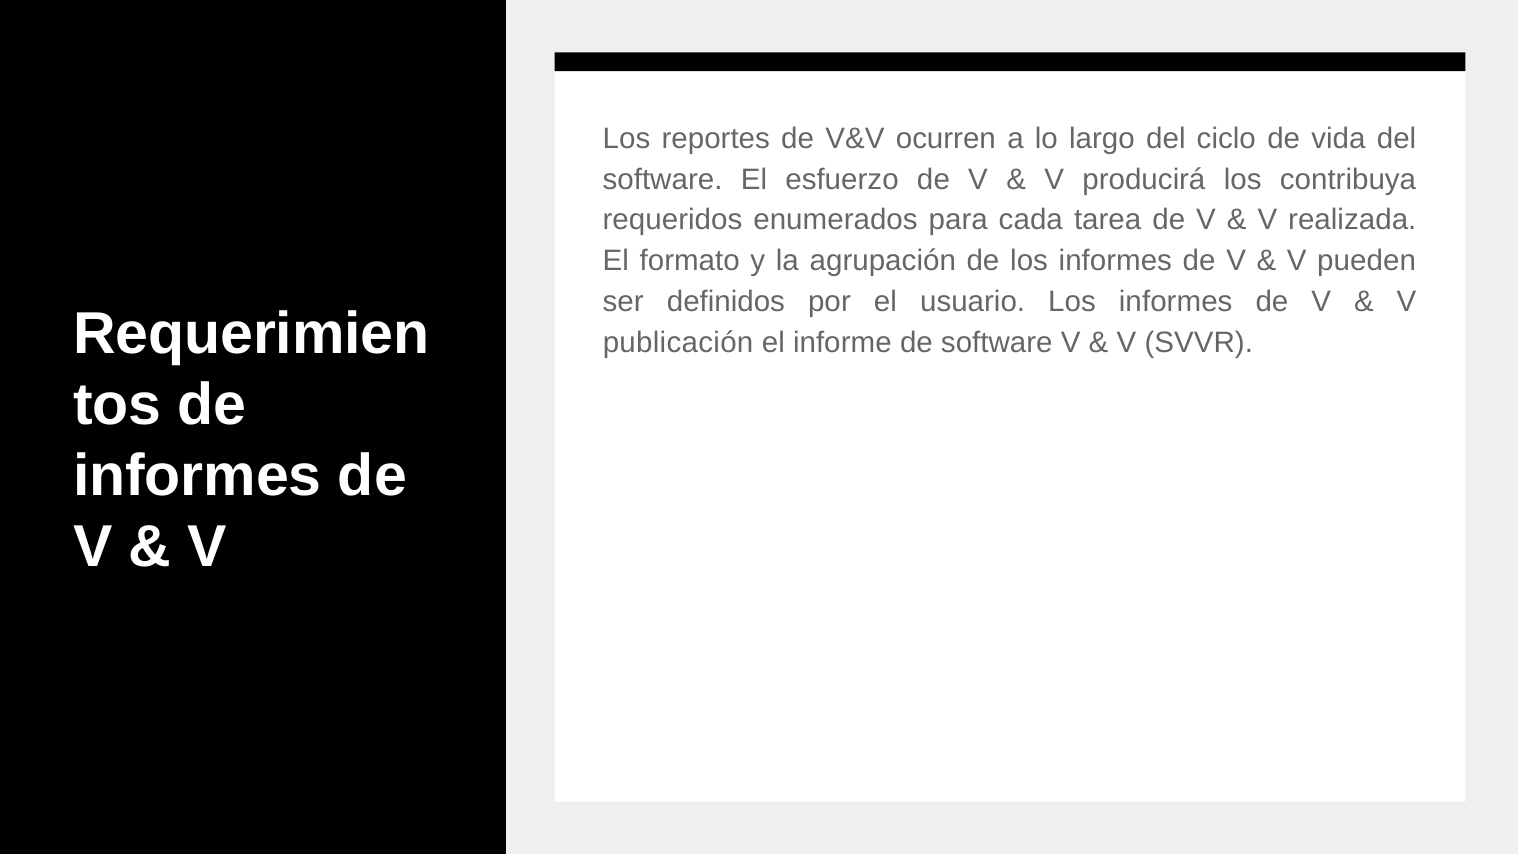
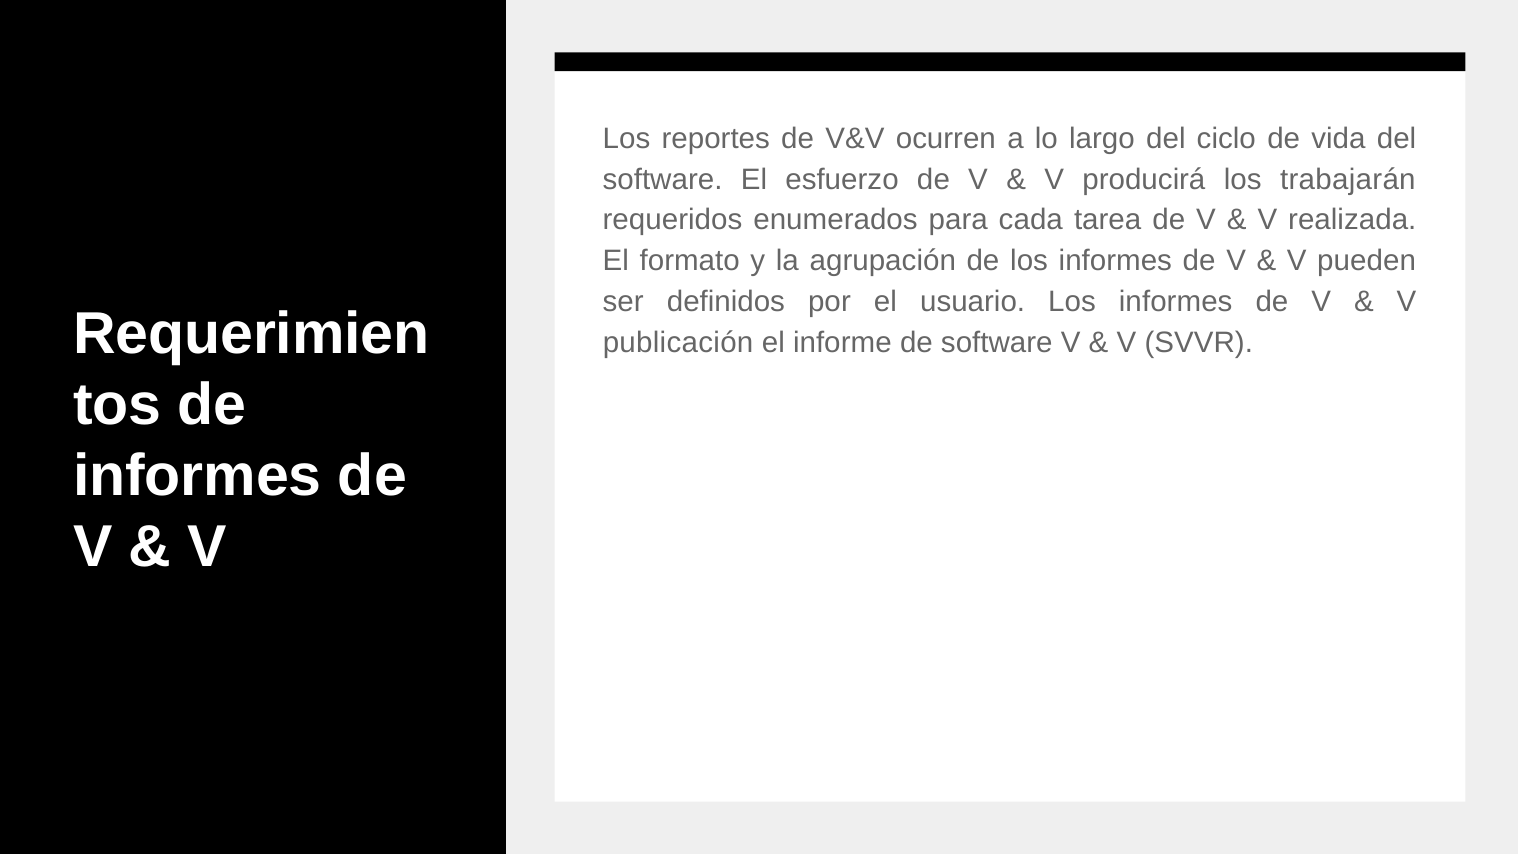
contribuya: contribuya -> trabajarán
